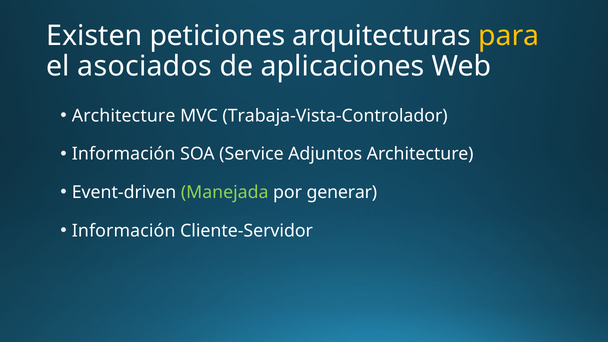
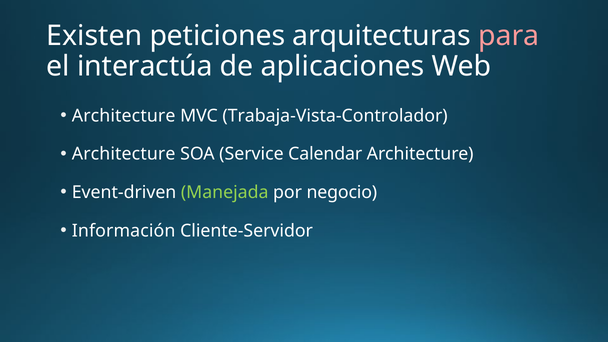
para colour: yellow -> pink
asociados: asociados -> interactúa
Información at (124, 154): Información -> Architecture
Adjuntos: Adjuntos -> Calendar
generar: generar -> negocio
